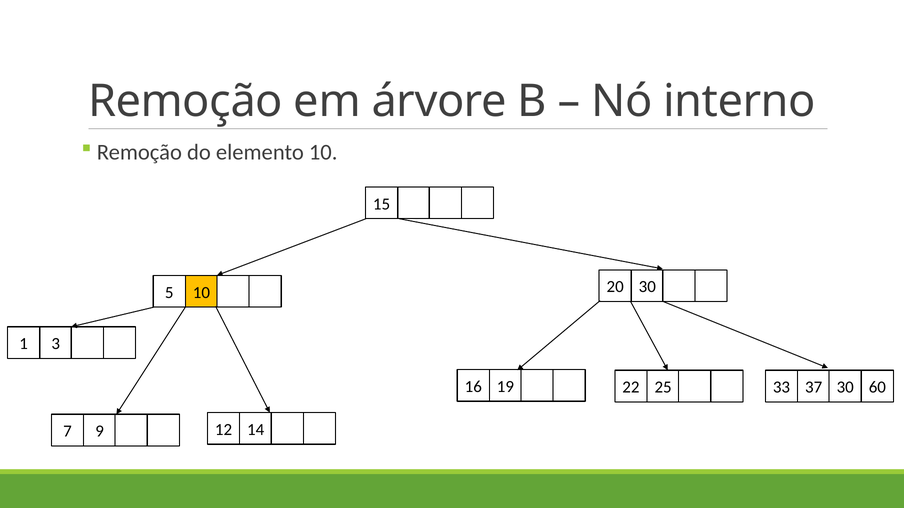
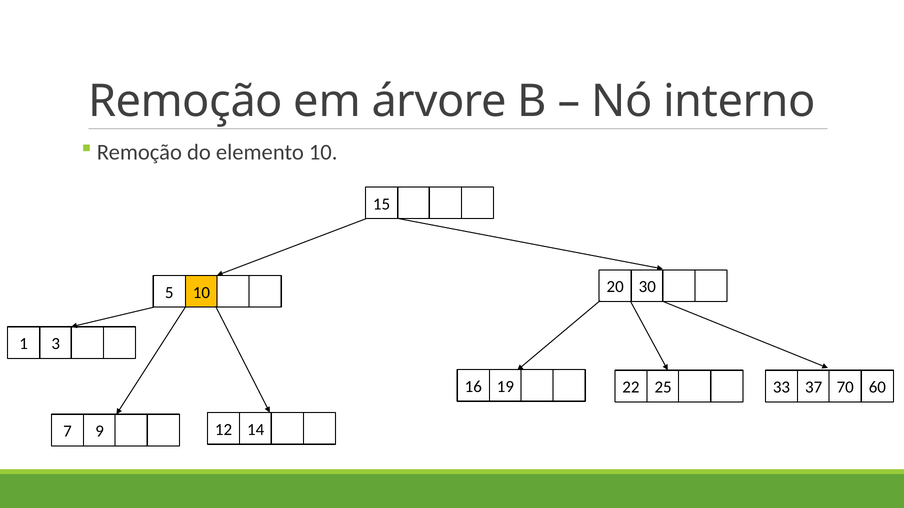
37 30: 30 -> 70
